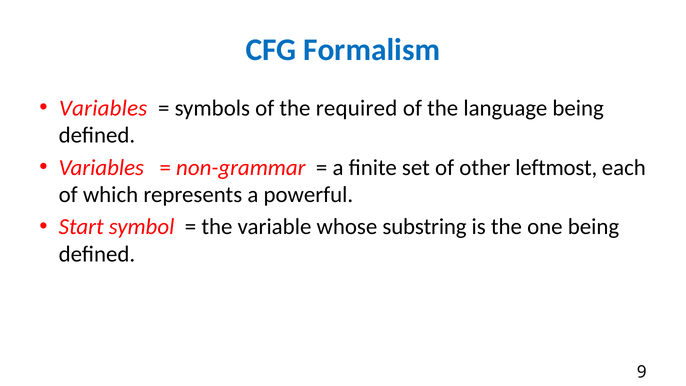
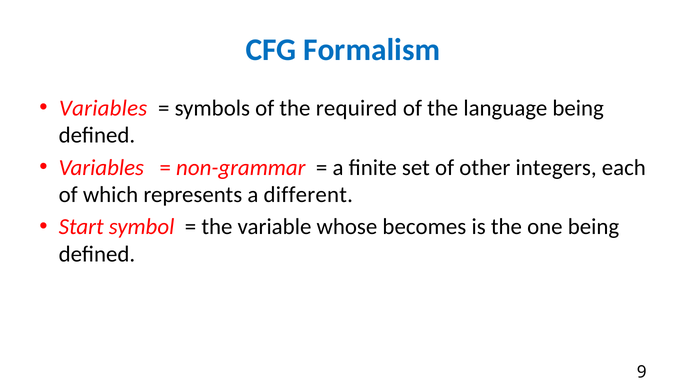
leftmost: leftmost -> integers
powerful: powerful -> different
substring: substring -> becomes
